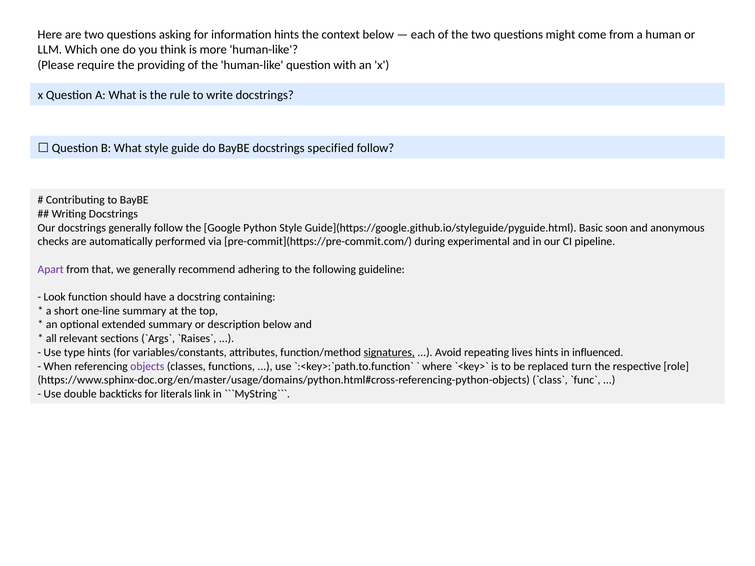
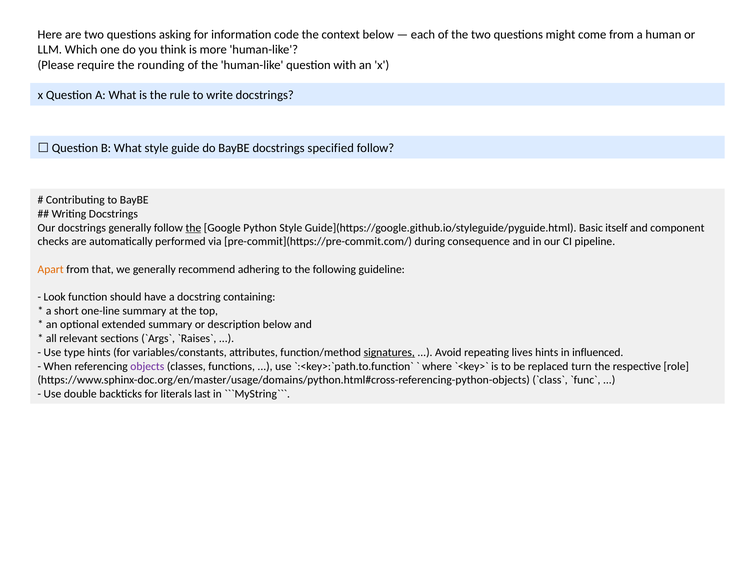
information hints: hints -> code
providing: providing -> rounding
the at (193, 228) underline: none -> present
soon: soon -> itself
anonymous: anonymous -> component
experimental: experimental -> consequence
Apart colour: purple -> orange
link: link -> last
